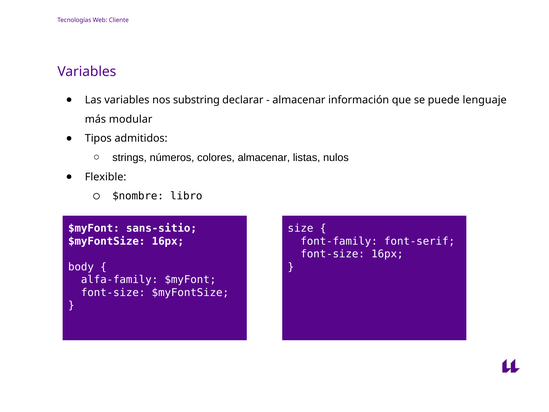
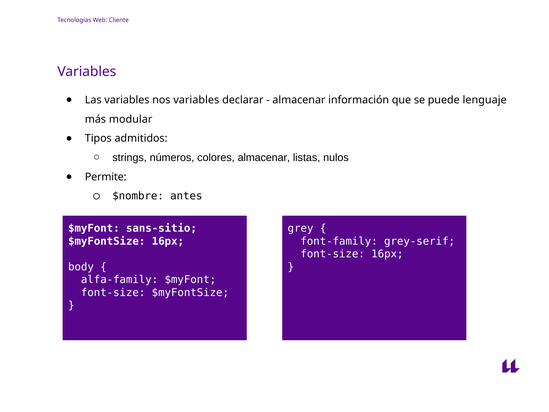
nos substring: substring -> variables
Flexible: Flexible -> Permite
libro: libro -> antes
size: size -> grey
font-serif: font-serif -> grey-serif
